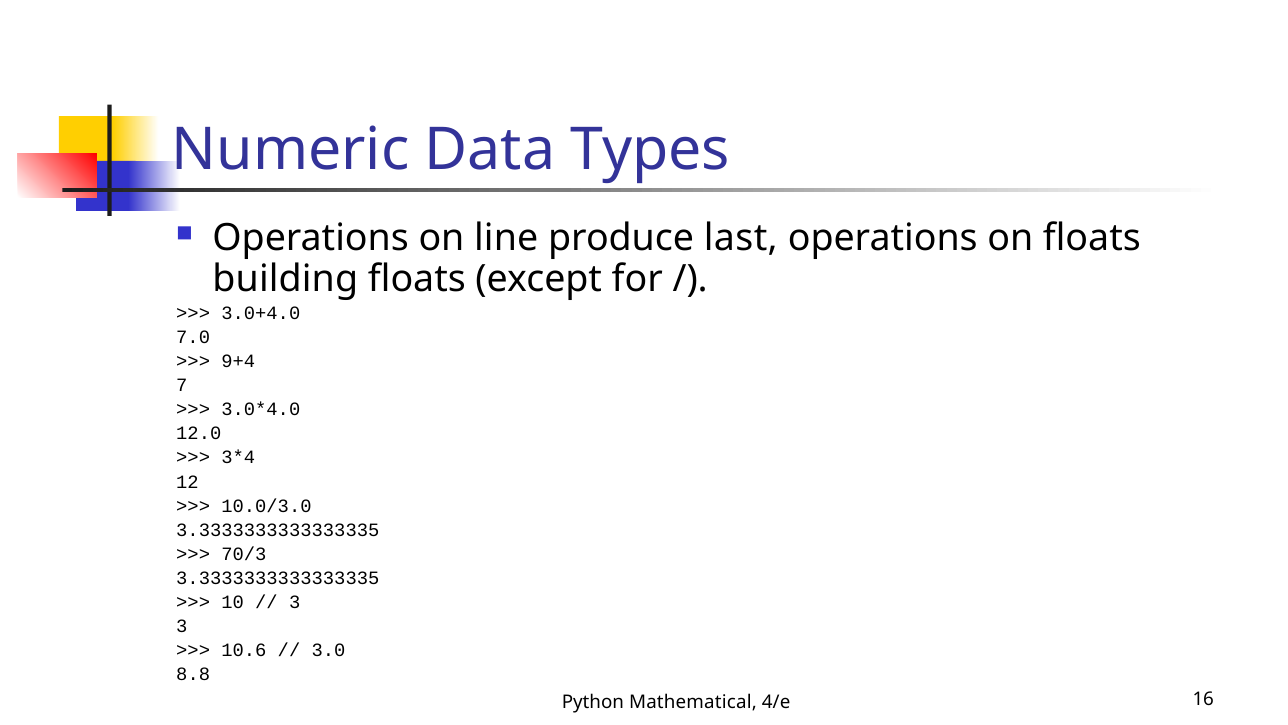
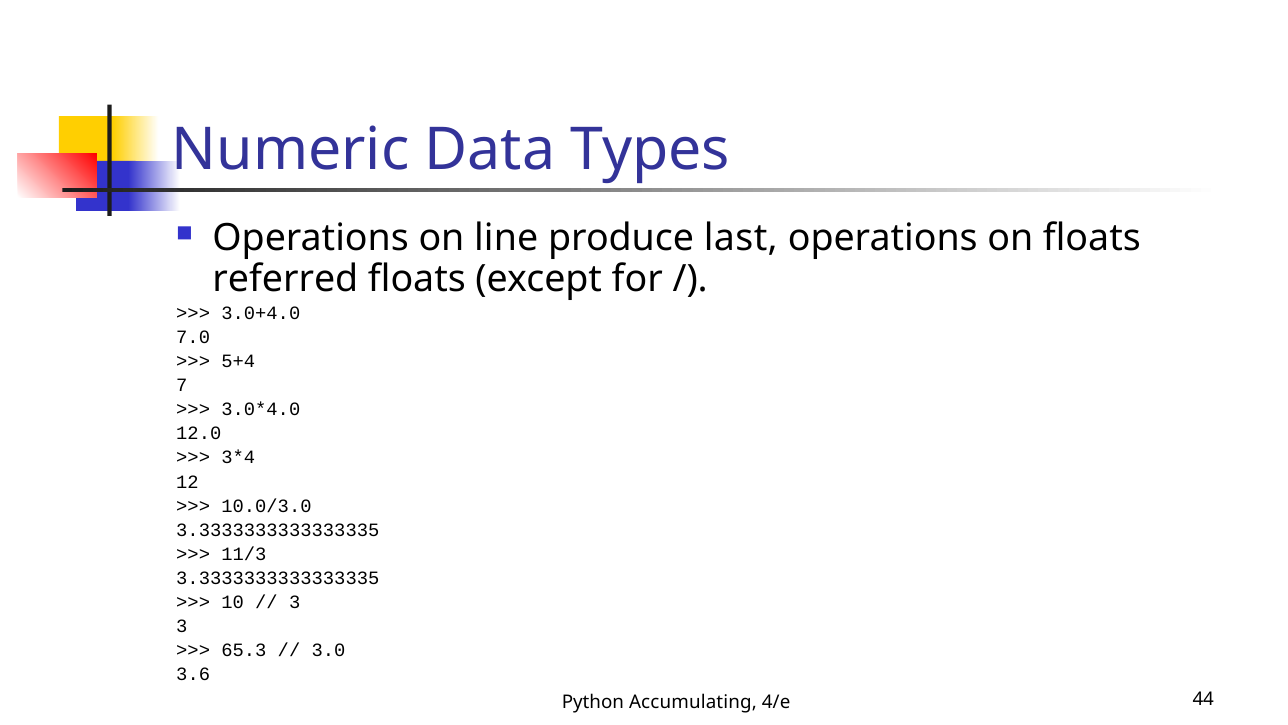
building: building -> referred
9+4: 9+4 -> 5+4
70/3: 70/3 -> 11/3
10.6: 10.6 -> 65.3
8.8: 8.8 -> 3.6
Mathematical: Mathematical -> Accumulating
16: 16 -> 44
